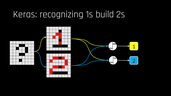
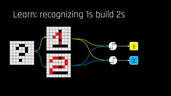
Keras: Keras -> Learn
